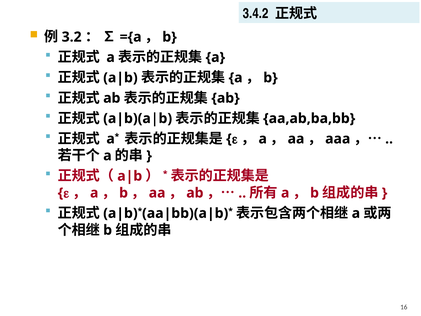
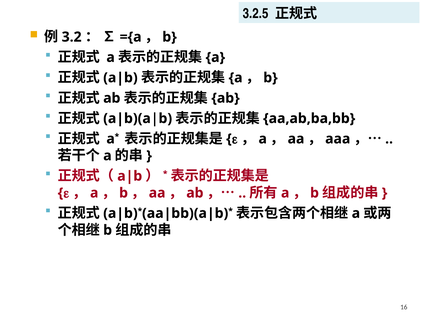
3.4.2: 3.4.2 -> 3.2.5
